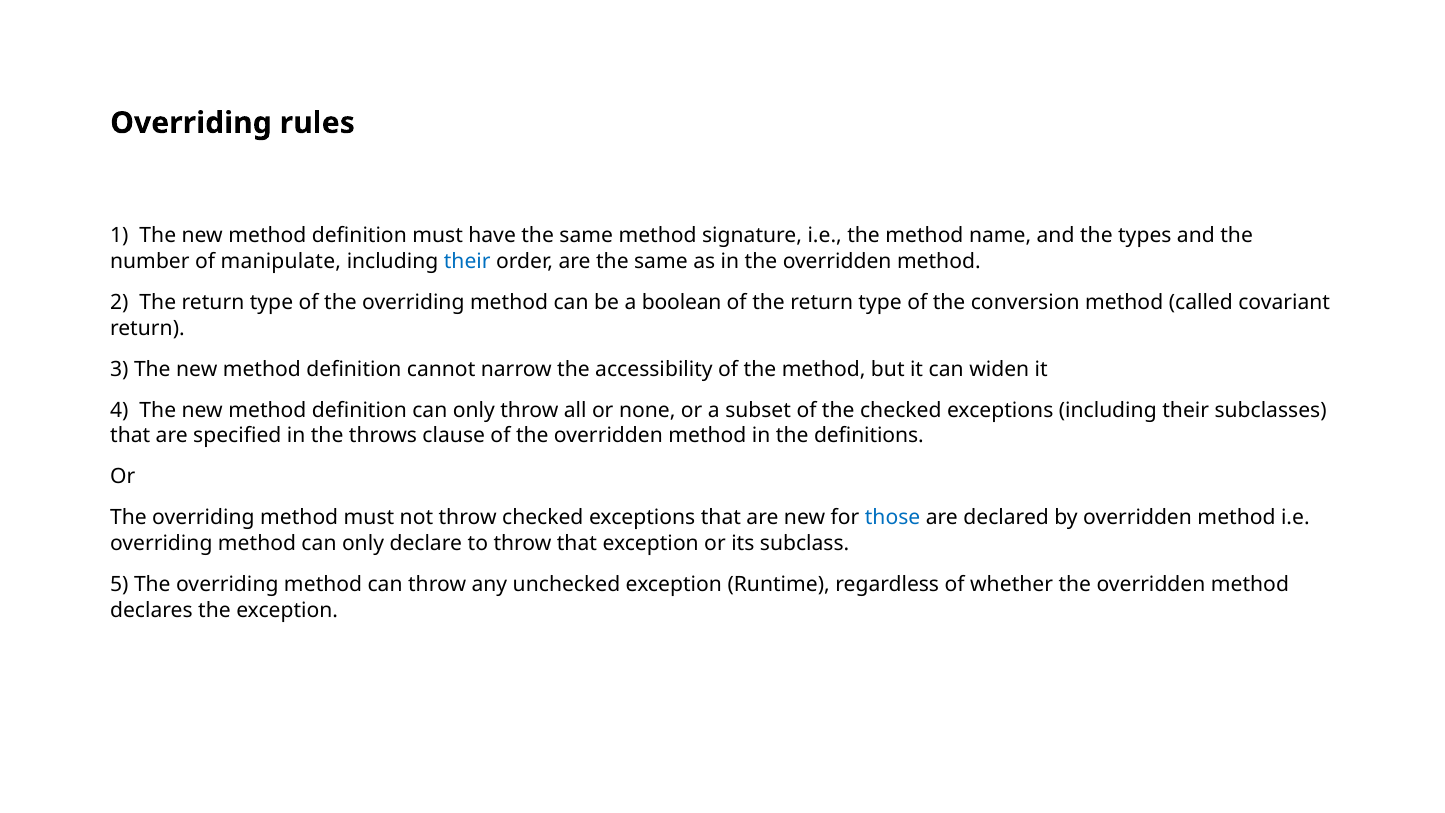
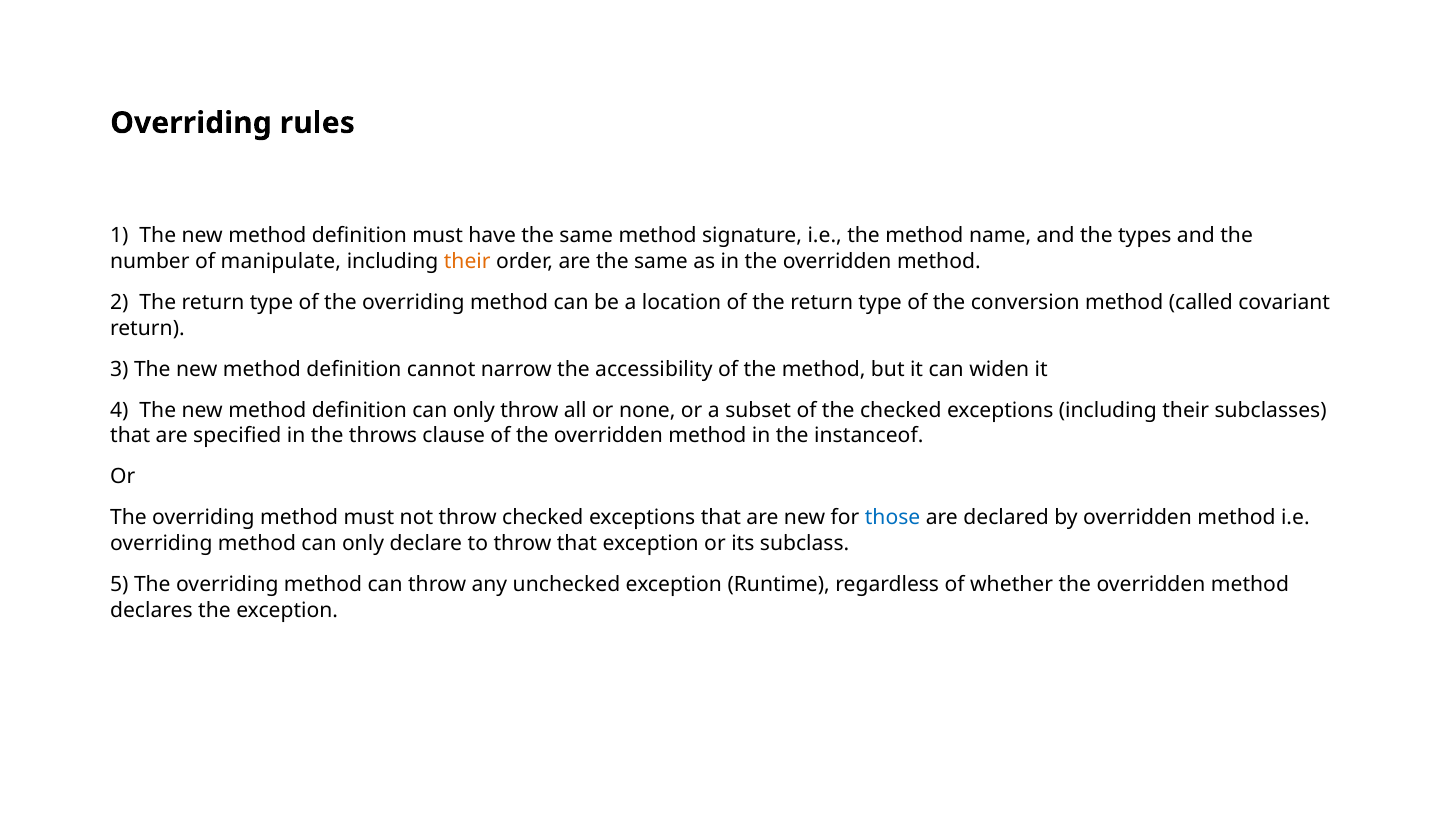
their at (467, 261) colour: blue -> orange
boolean: boolean -> location
definitions: definitions -> instanceof
